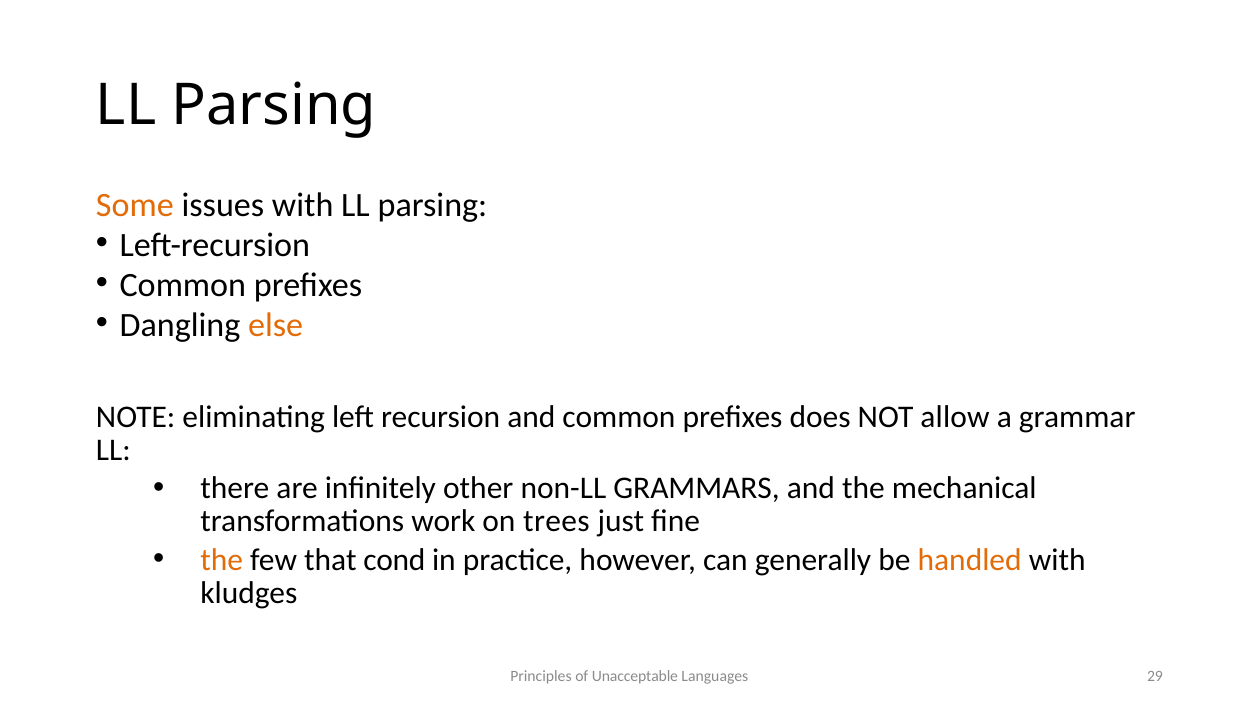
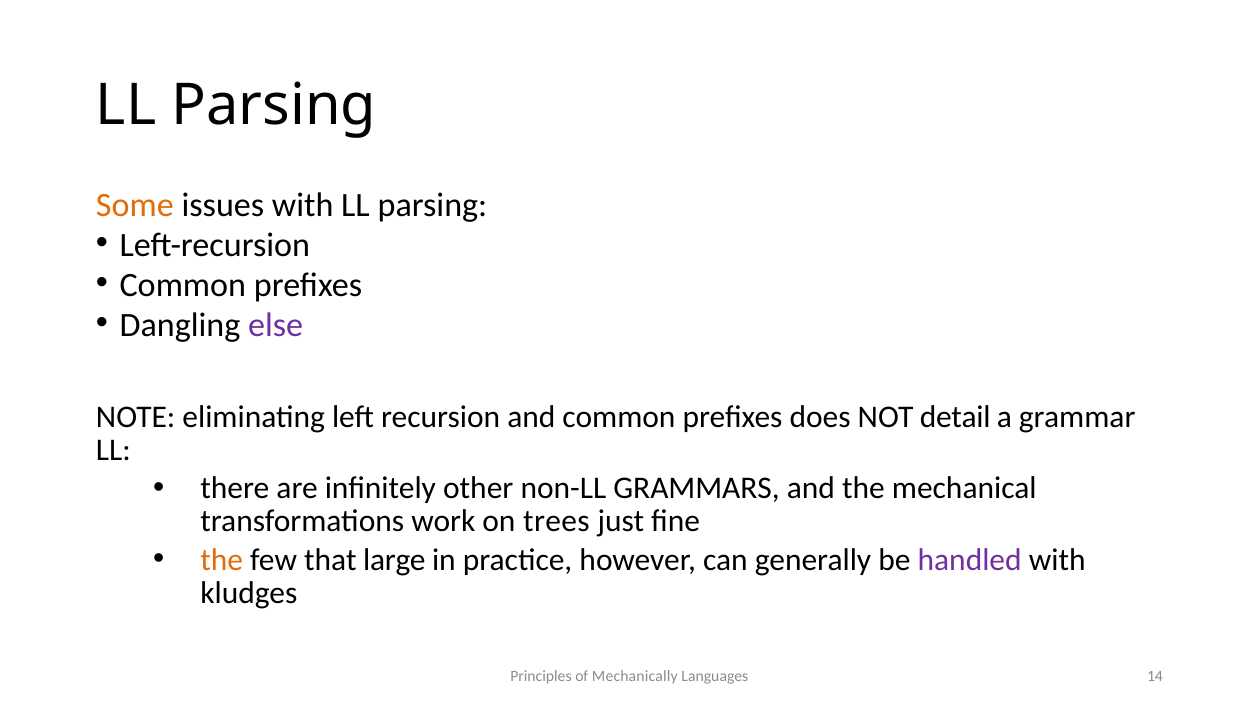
else colour: orange -> purple
allow: allow -> detail
cond: cond -> large
handled colour: orange -> purple
Unacceptable: Unacceptable -> Mechanically
29: 29 -> 14
